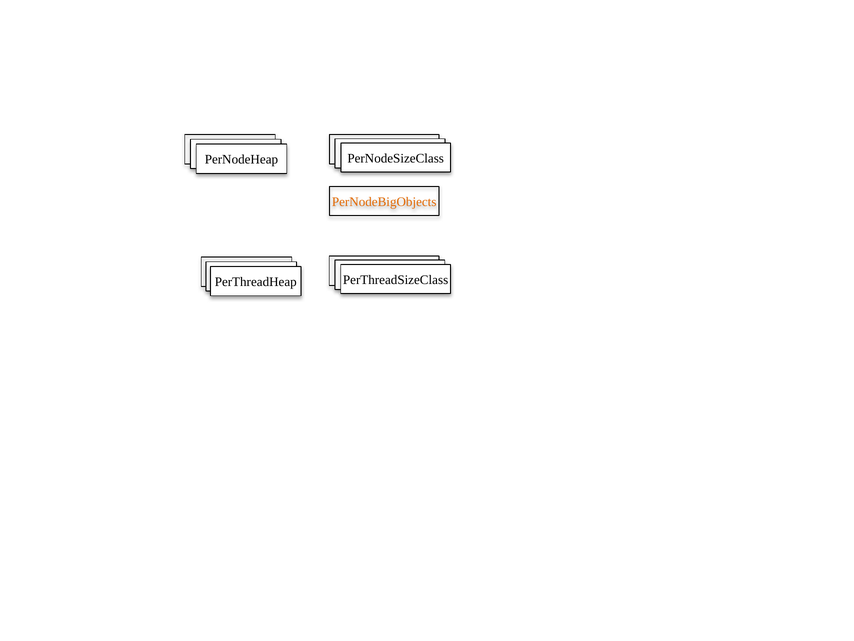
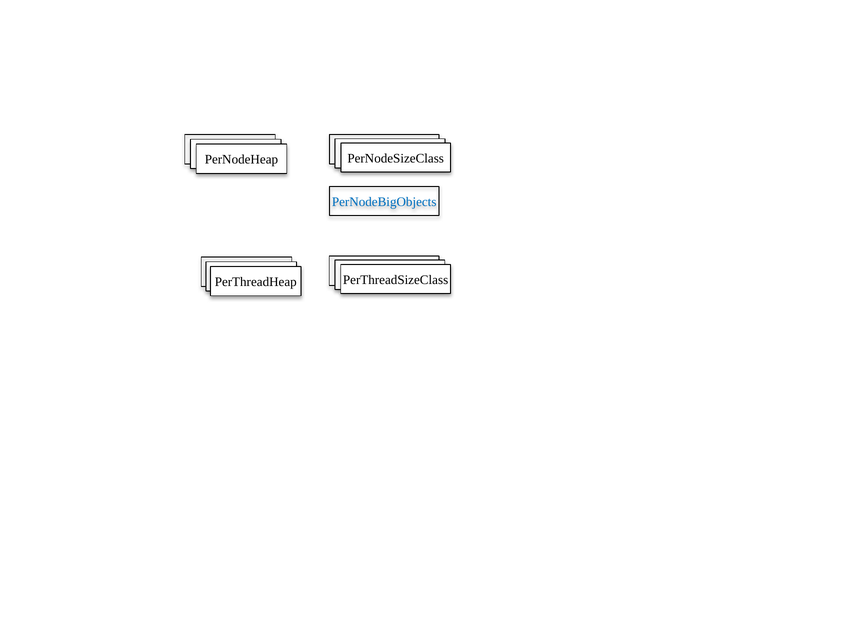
PerNodeBigObjects colour: orange -> blue
